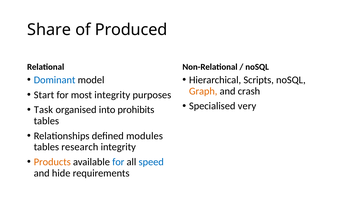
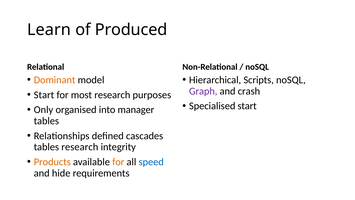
Share: Share -> Learn
Dominant colour: blue -> orange
Graph colour: orange -> purple
most integrity: integrity -> research
Specialised very: very -> start
Task: Task -> Only
prohibits: prohibits -> manager
modules: modules -> cascades
for at (118, 162) colour: blue -> orange
